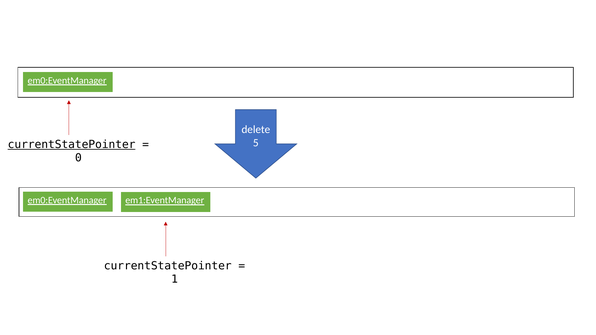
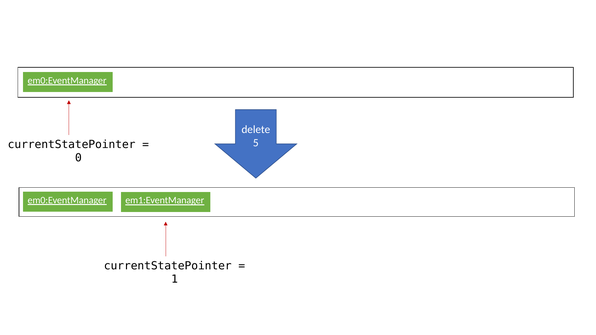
currentStatePointer at (72, 145) underline: present -> none
